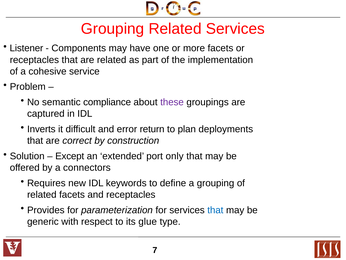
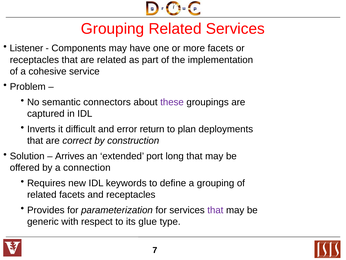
compliance: compliance -> connectors
Except: Except -> Arrives
only: only -> long
connectors: connectors -> connection
that at (215, 210) colour: blue -> purple
